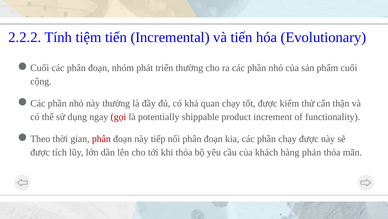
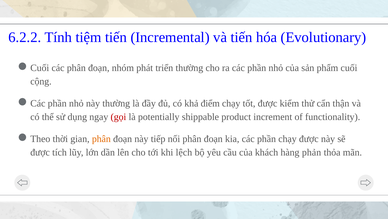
2.2.2: 2.2.2 -> 6.2.2
quan: quan -> điểm
phân at (101, 138) colour: red -> orange
khi thỏa: thỏa -> lệch
